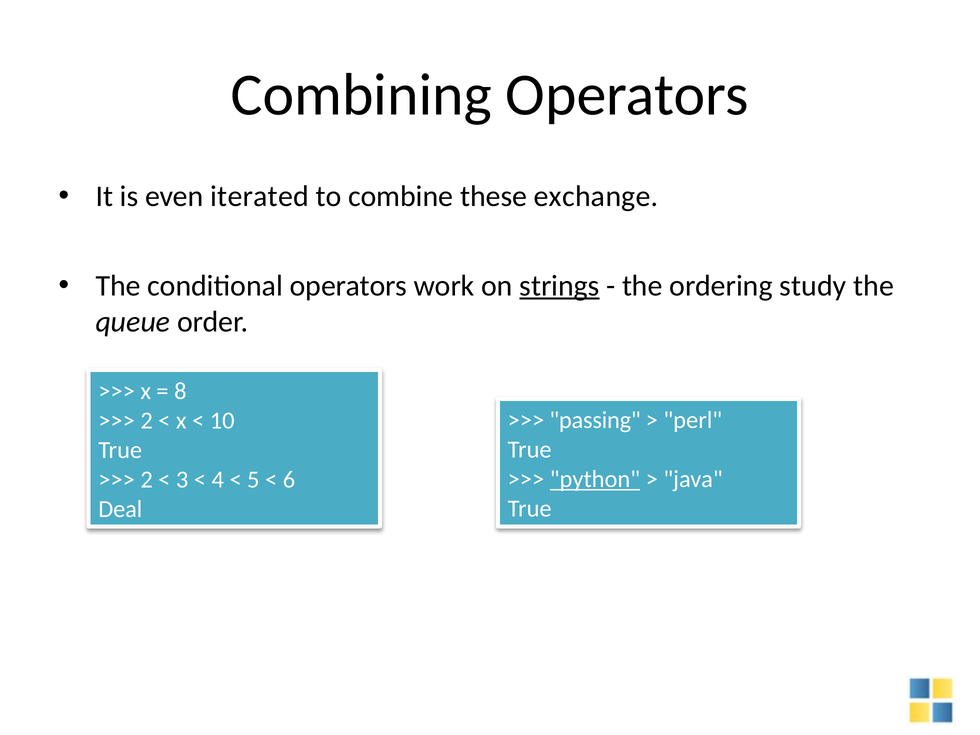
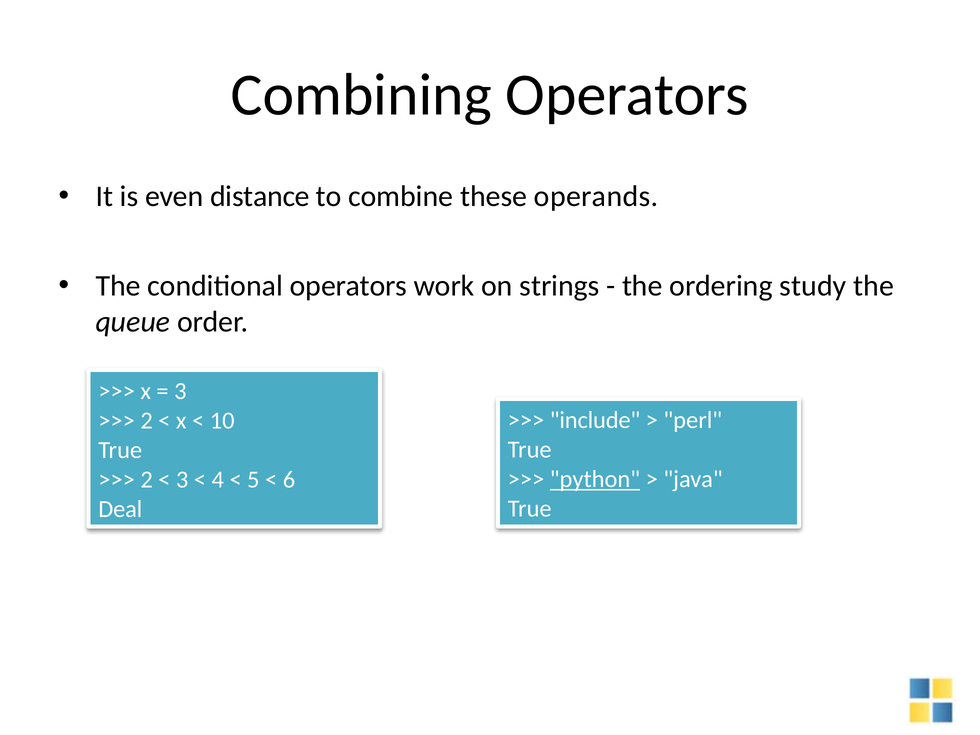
iterated: iterated -> distance
exchange: exchange -> operands
strings underline: present -> none
8 at (180, 391): 8 -> 3
passing: passing -> include
